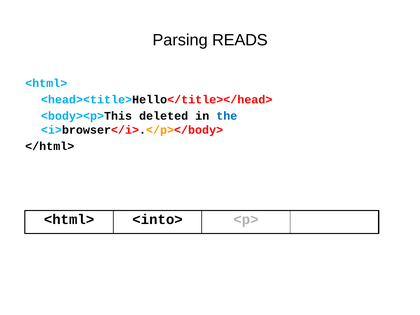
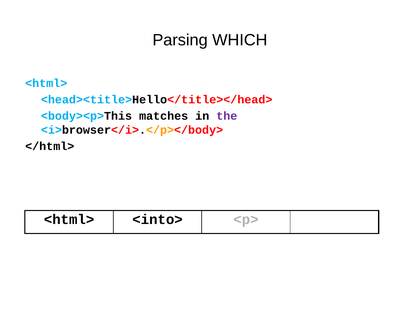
READS: READS -> WHICH
deleted: deleted -> matches
the colour: blue -> purple
